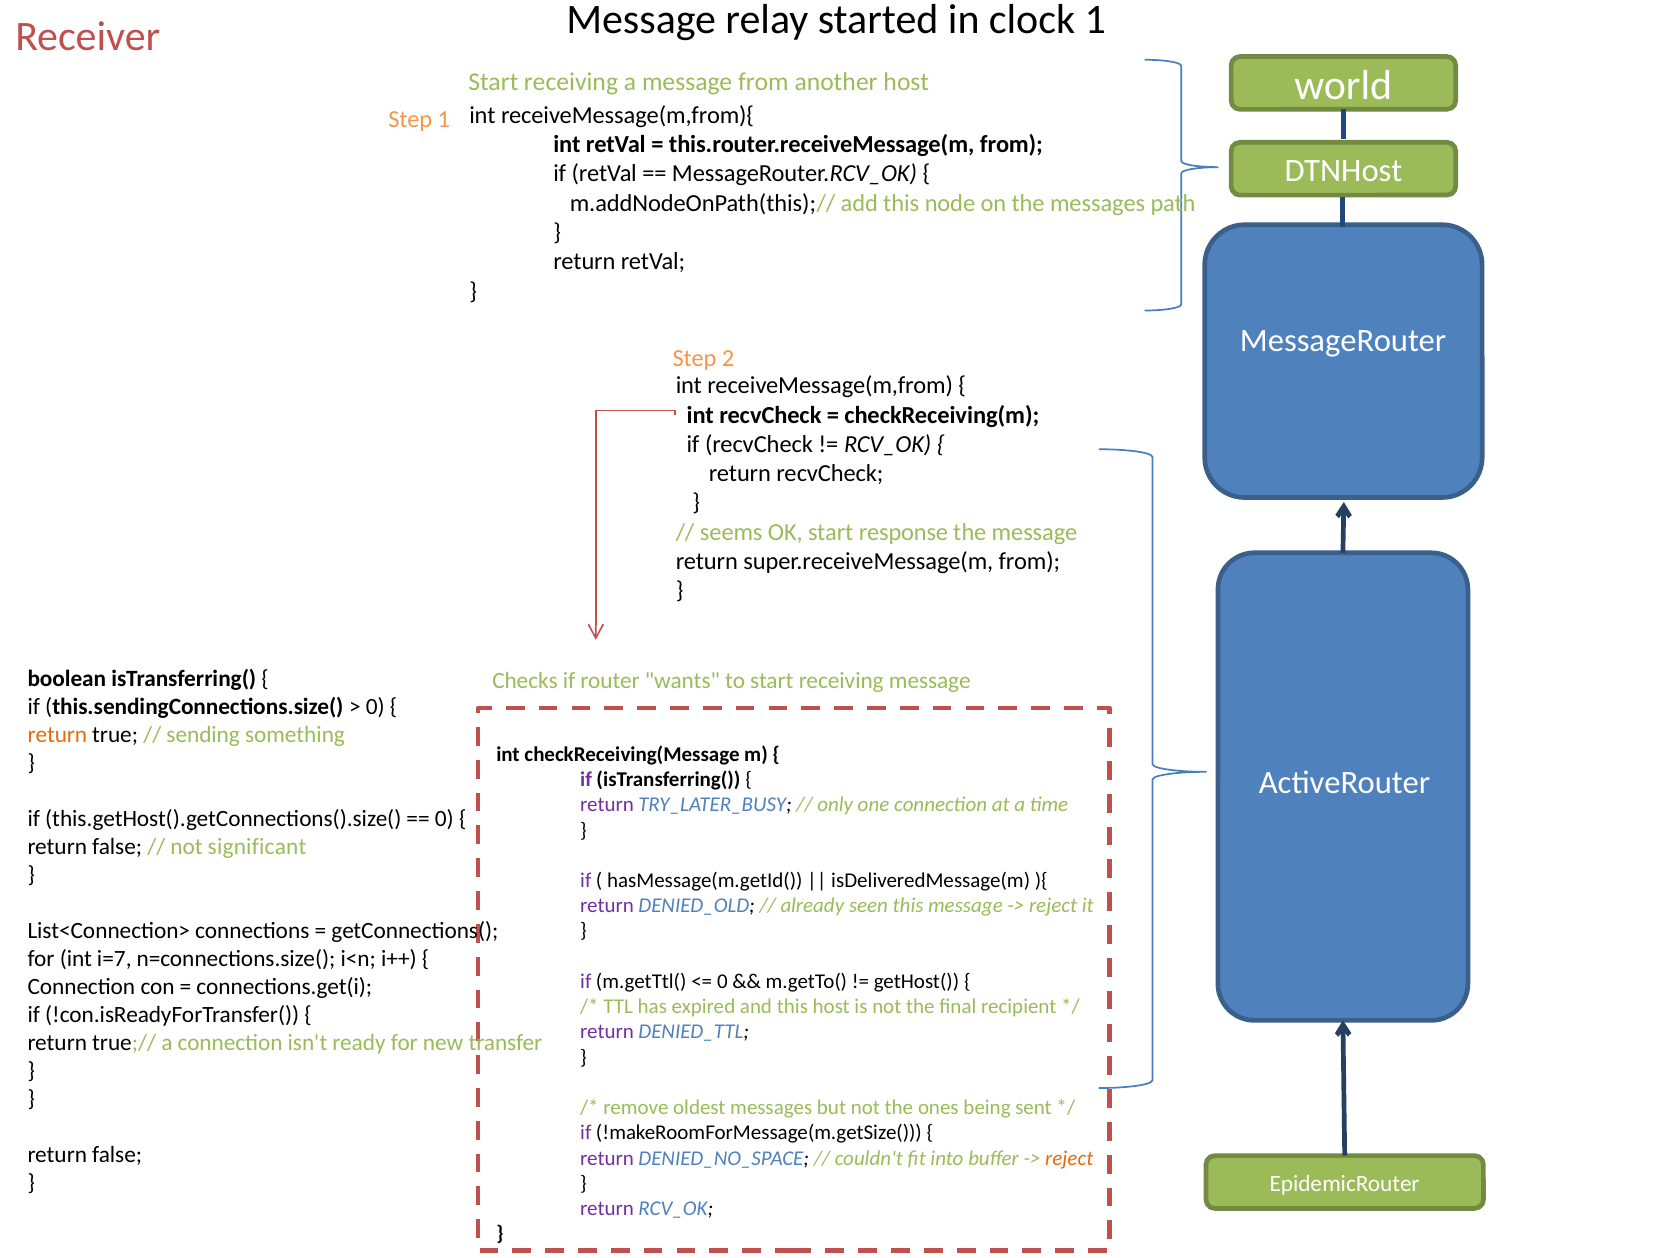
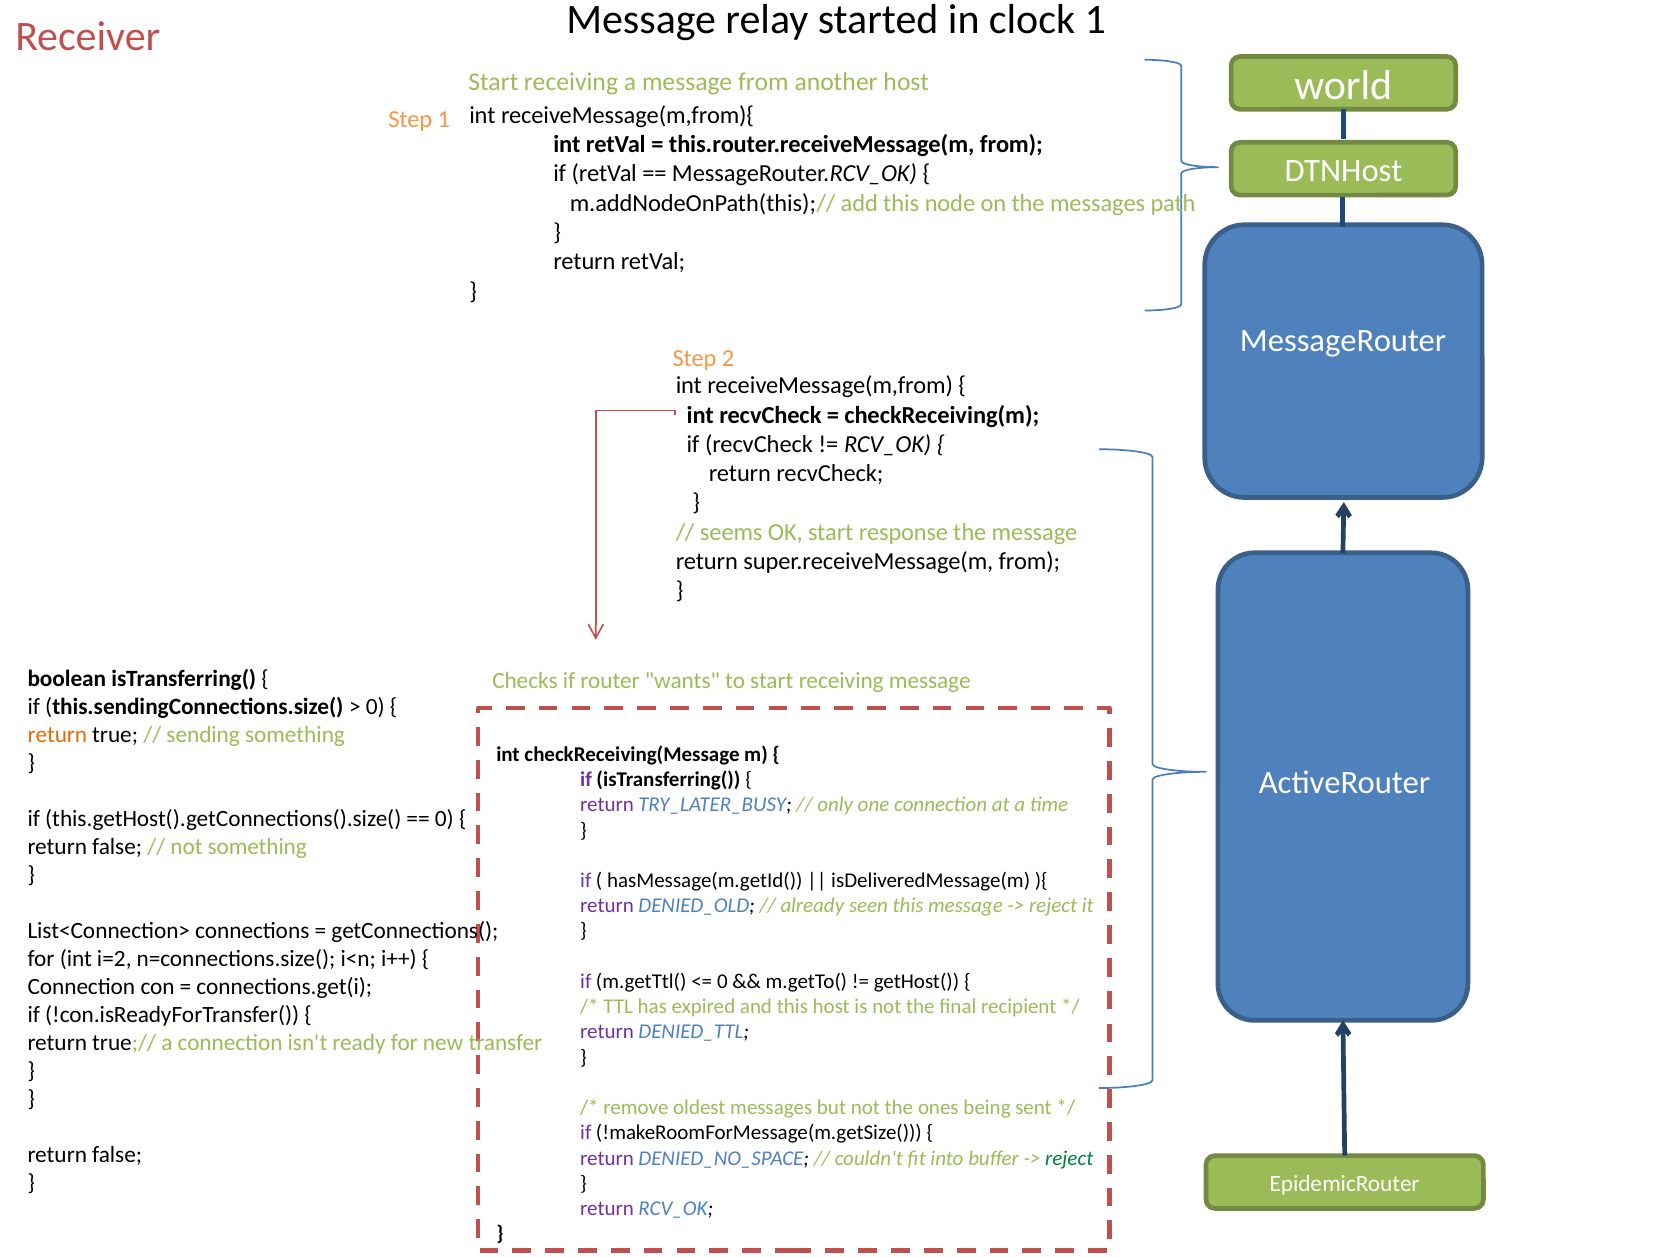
not significant: significant -> something
i=7: i=7 -> i=2
reject at (1069, 1159) colour: orange -> green
